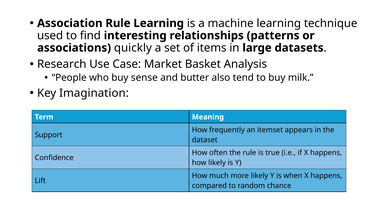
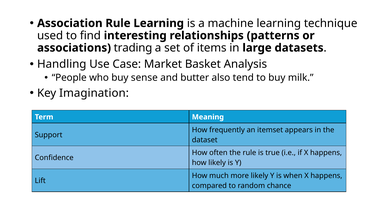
quickly: quickly -> trading
Research: Research -> Handling
